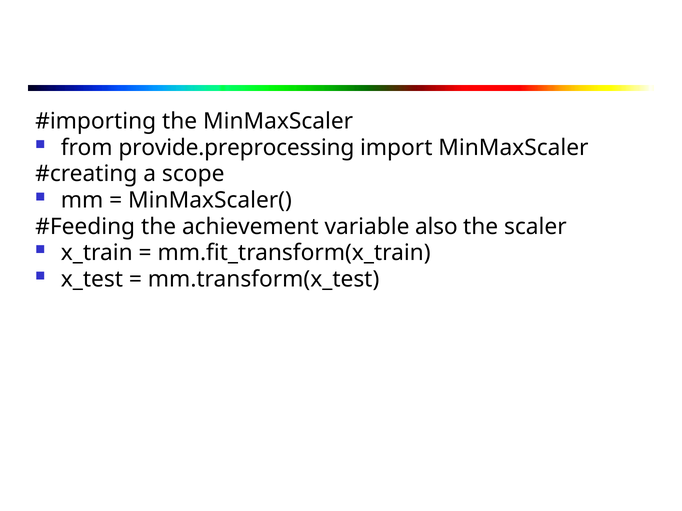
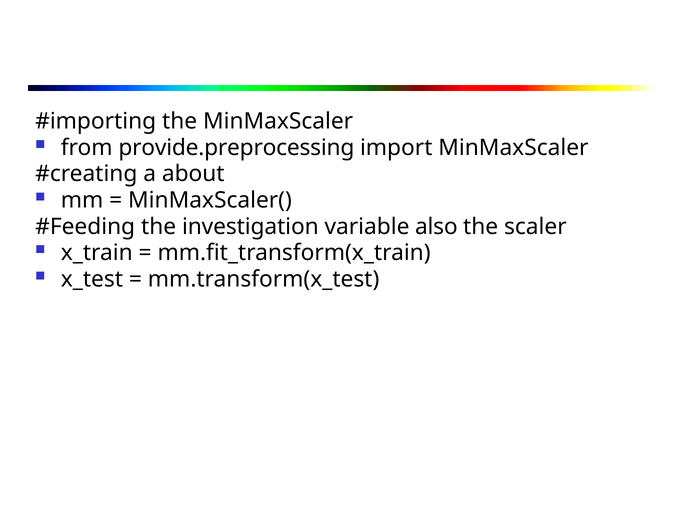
scope: scope -> about
achievement: achievement -> investigation
